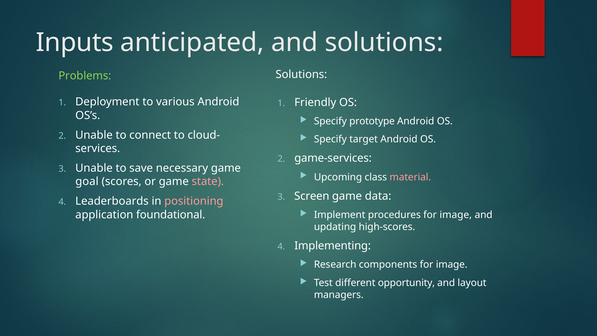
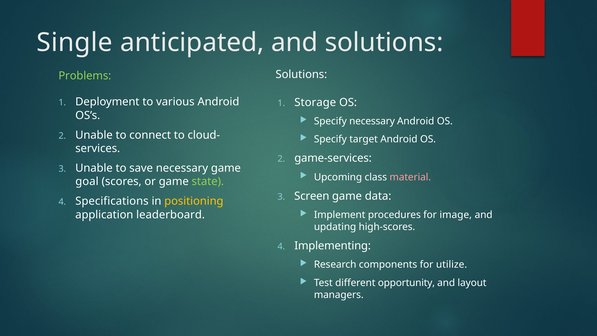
Inputs: Inputs -> Single
Friendly: Friendly -> Storage
Specify prototype: prototype -> necessary
state colour: pink -> light green
Leaderboards: Leaderboards -> Specifications
positioning colour: pink -> yellow
foundational: foundational -> leaderboard
components for image: image -> utilize
